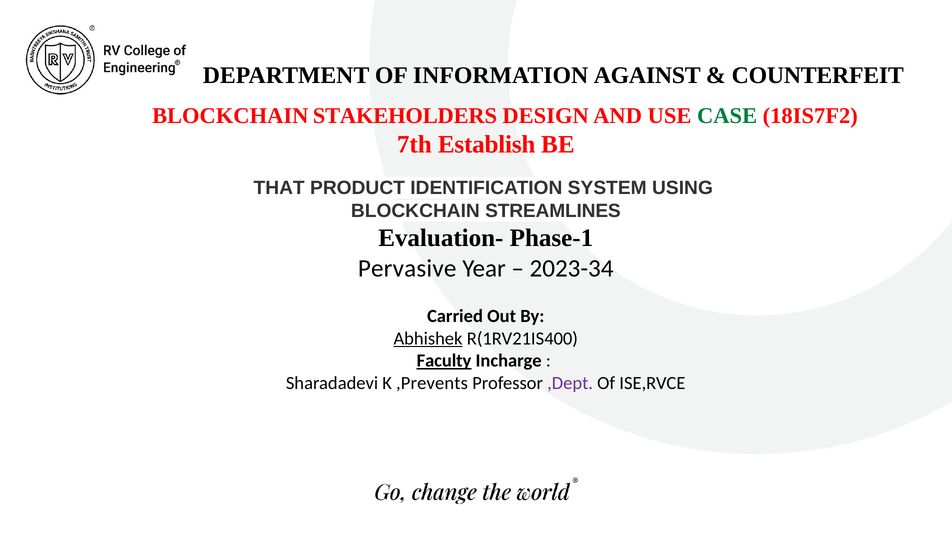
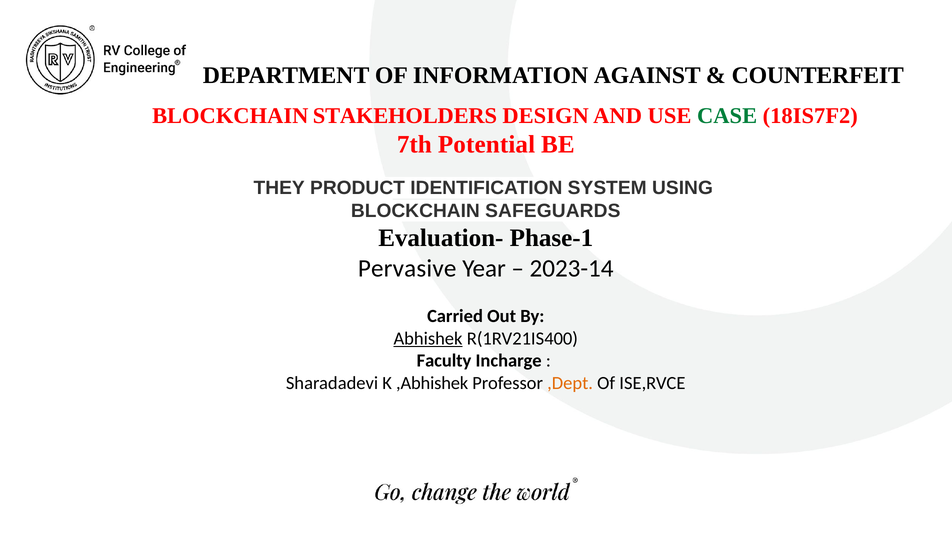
Establish: Establish -> Potential
THAT: THAT -> THEY
STREAMLINES: STREAMLINES -> SAFEGUARDS
2023-34: 2023-34 -> 2023-14
Faculty underline: present -> none
,Prevents: ,Prevents -> ,Abhishek
,Dept colour: purple -> orange
